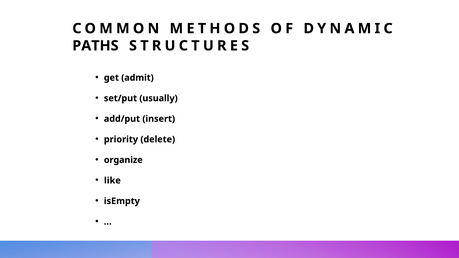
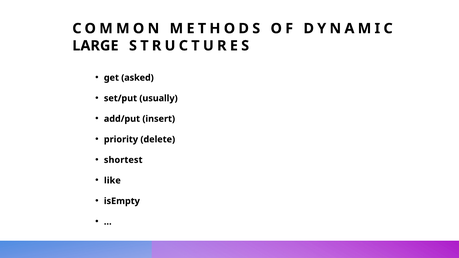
PATHS: PATHS -> LARGE
admit: admit -> asked
organize: organize -> shortest
